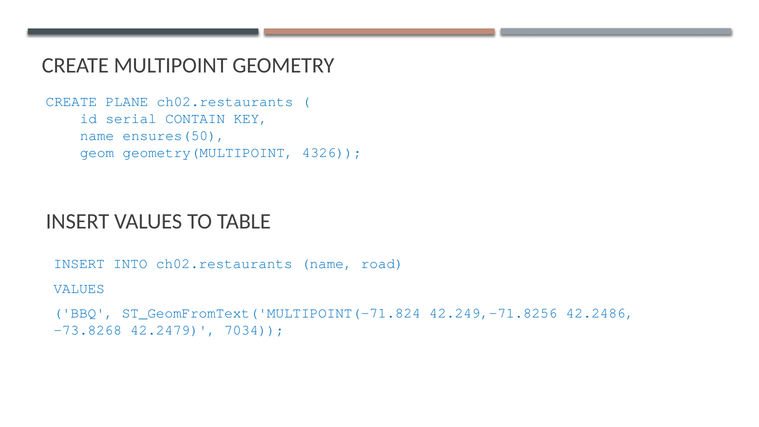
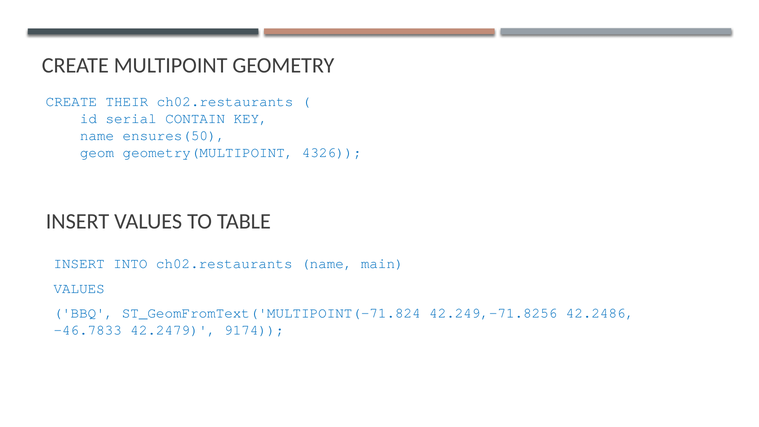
PLANE: PLANE -> THEIR
road: road -> main
-73.8268: -73.8268 -> -46.7833
7034: 7034 -> 9174
